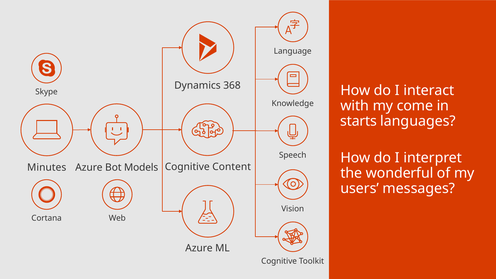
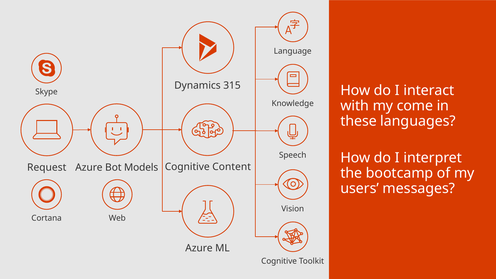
368: 368 -> 315
starts: starts -> these
Minutes: Minutes -> Request
wonderful: wonderful -> bootcamp
